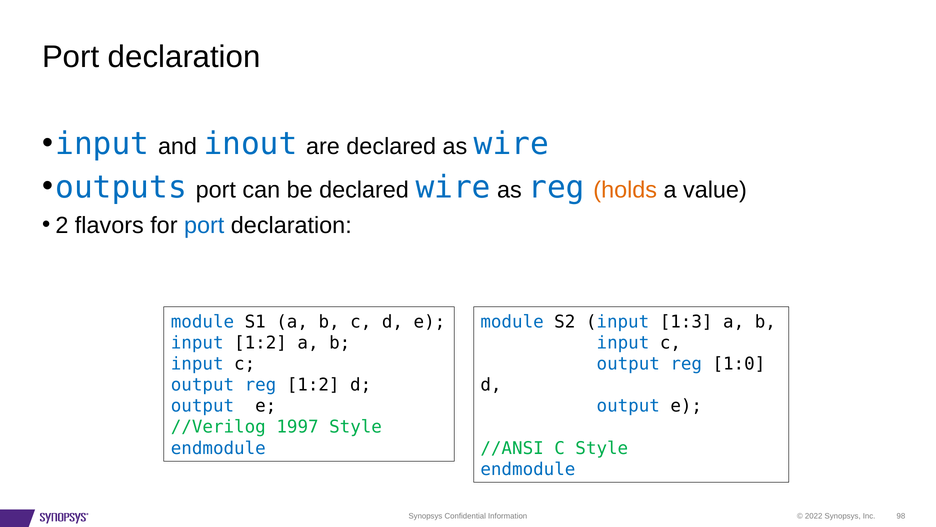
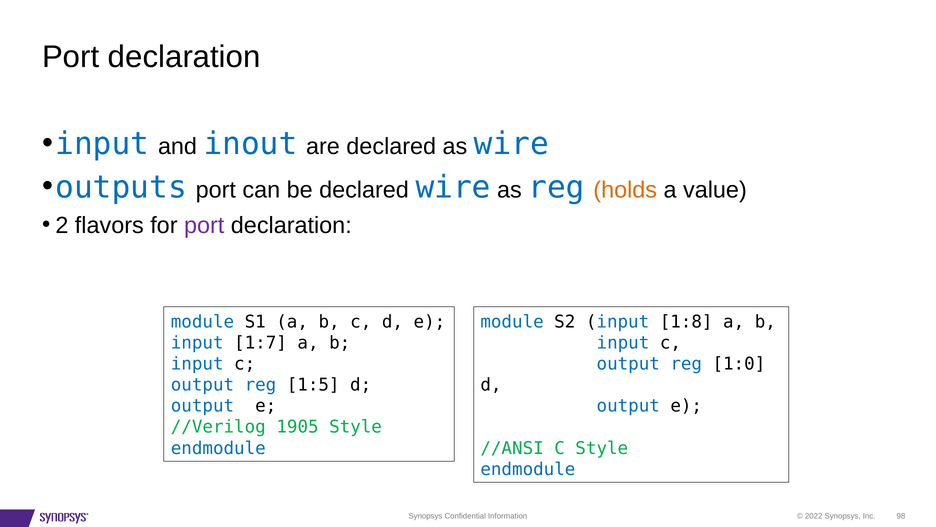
port at (204, 225) colour: blue -> purple
1:3: 1:3 -> 1:8
input 1:2: 1:2 -> 1:7
reg 1:2: 1:2 -> 1:5
1997: 1997 -> 1905
